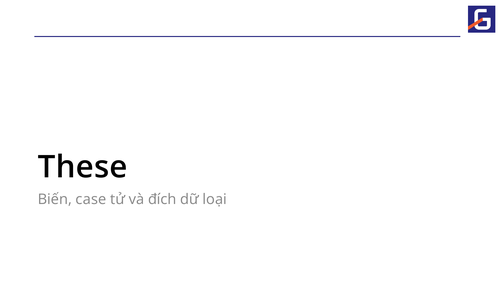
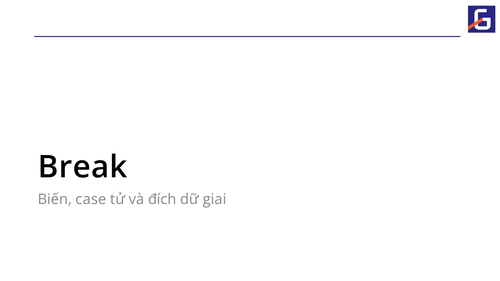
These: These -> Break
loại: loại -> giai
